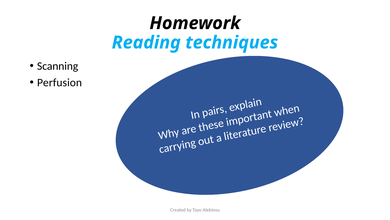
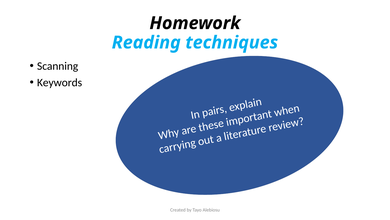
Perfusion: Perfusion -> Keywords
